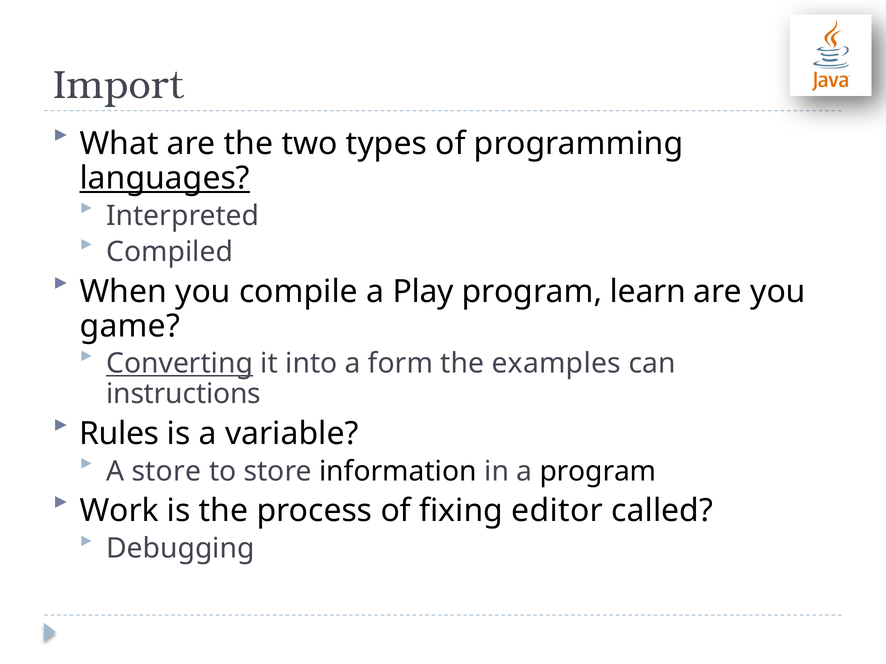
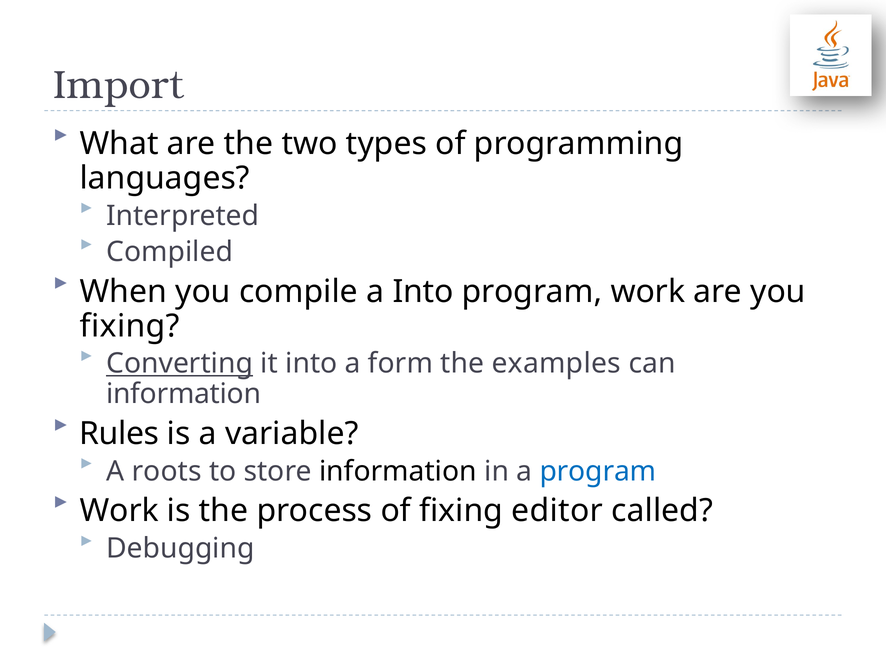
languages underline: present -> none
a Play: Play -> Into
program learn: learn -> work
game at (130, 326): game -> fixing
instructions at (184, 394): instructions -> information
A store: store -> roots
program at (598, 472) colour: black -> blue
